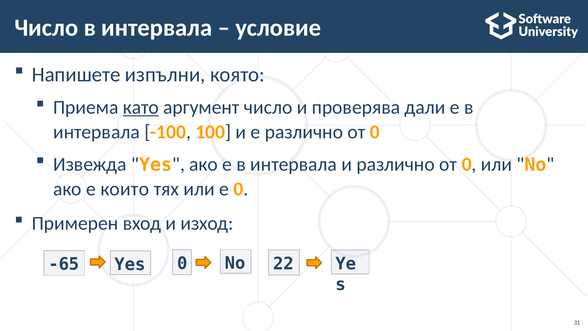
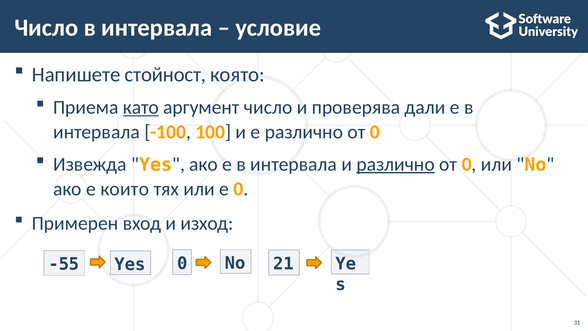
изпълни: изпълни -> стойност
различно at (396, 164) underline: none -> present
-65: -65 -> -55
22: 22 -> 21
